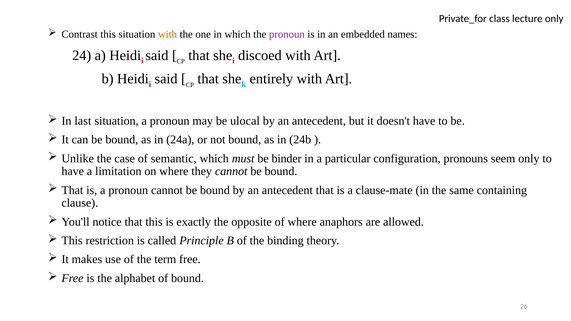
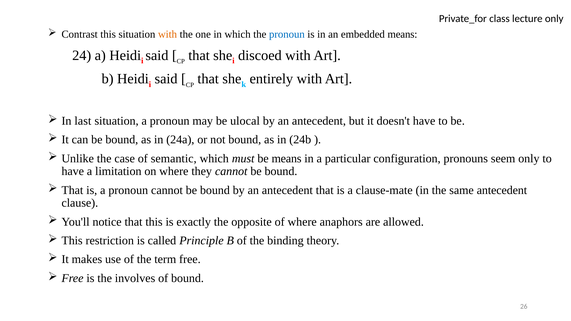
pronoun at (287, 34) colour: purple -> blue
embedded names: names -> means
be binder: binder -> means
same containing: containing -> antecedent
alphabet: alphabet -> involves
